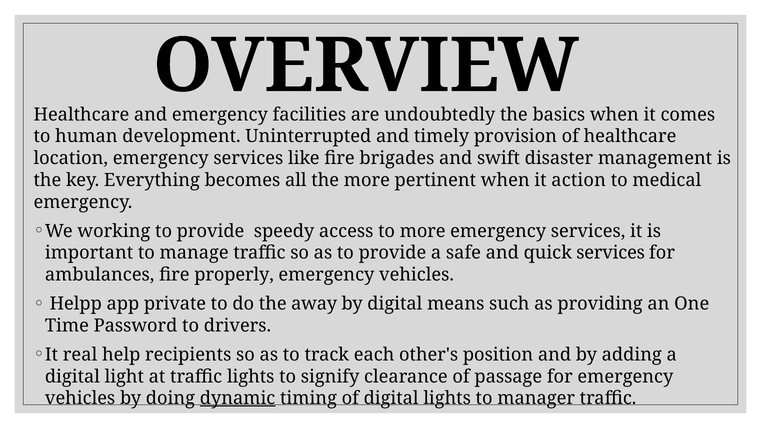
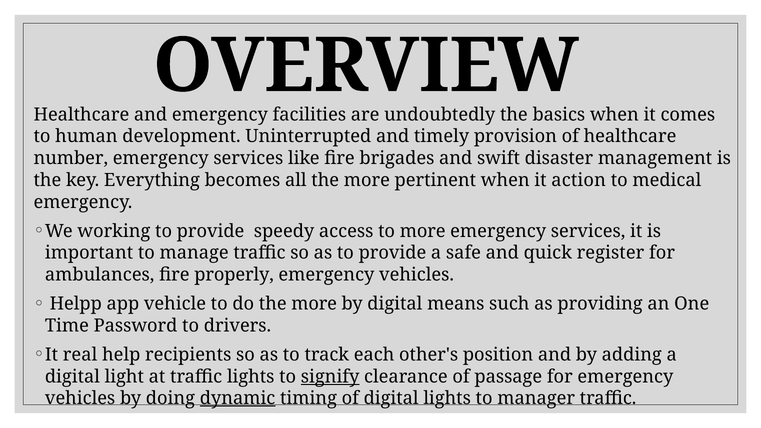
location: location -> number
quick services: services -> register
private: private -> vehicle
do the away: away -> more
signify underline: none -> present
